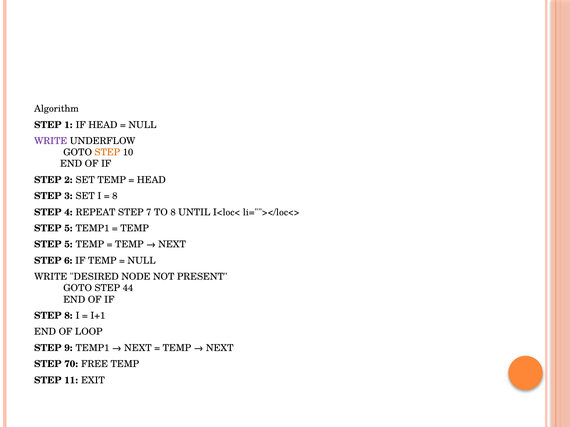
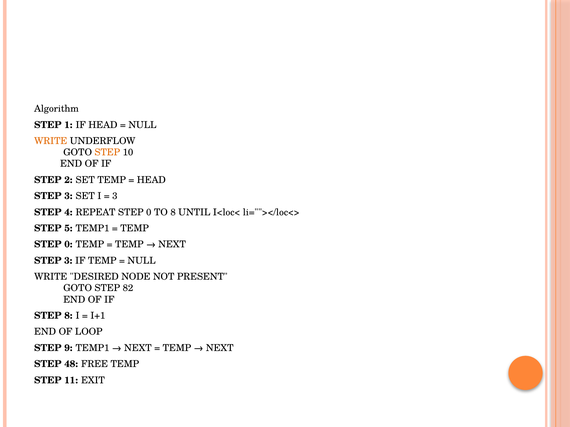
WRITE at (51, 141) colour: purple -> orange
8 at (115, 196): 8 -> 3
REPEAT STEP 7: 7 -> 0
5 at (68, 245): 5 -> 0
6 at (68, 261): 6 -> 3
44: 44 -> 82
70: 70 -> 48
